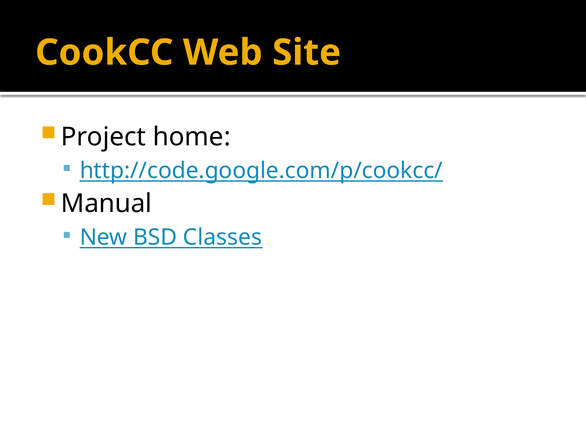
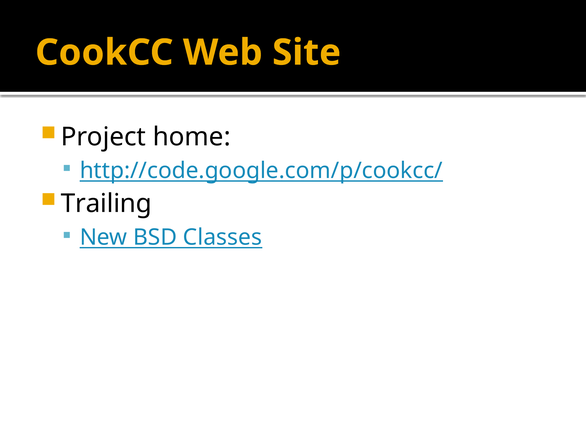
Manual: Manual -> Trailing
